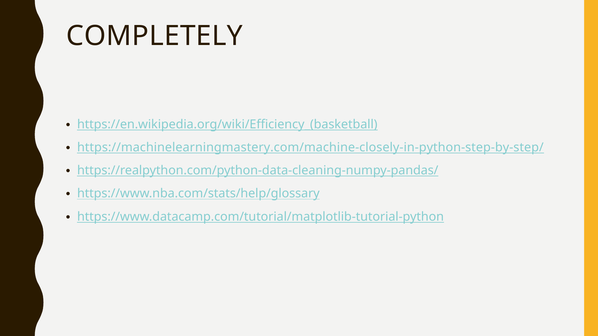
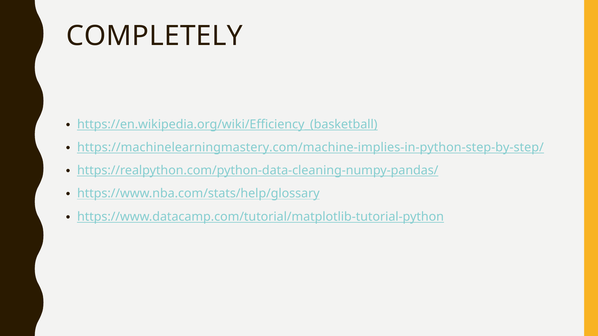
https://machinelearningmastery.com/machine-closely-in-python-step-by-step/: https://machinelearningmastery.com/machine-closely-in-python-step-by-step/ -> https://machinelearningmastery.com/machine-implies-in-python-step-by-step/
